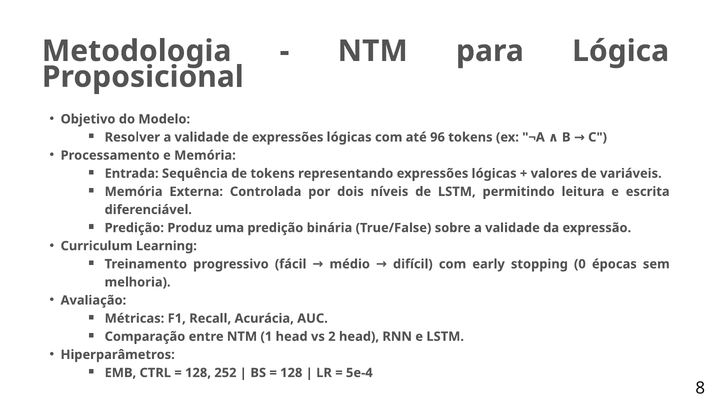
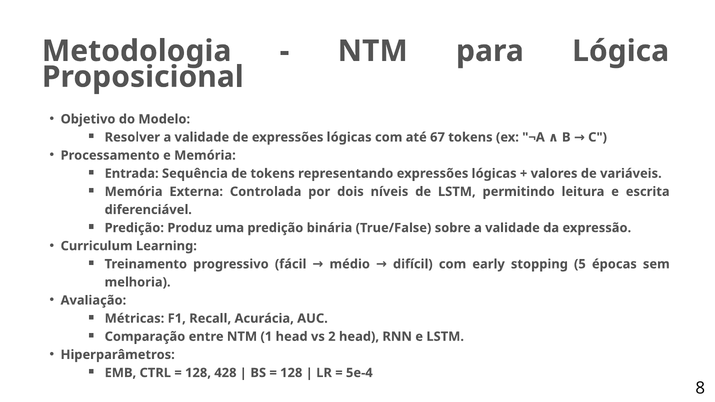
96: 96 -> 67
0: 0 -> 5
252: 252 -> 428
